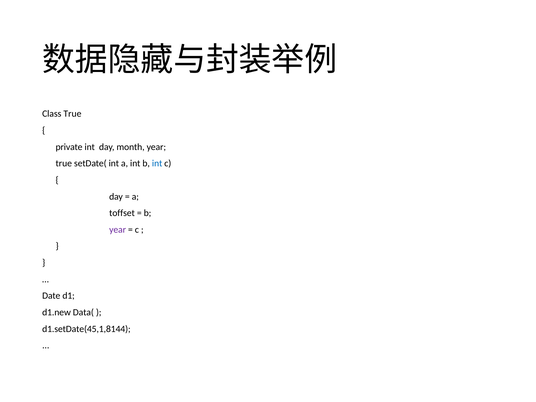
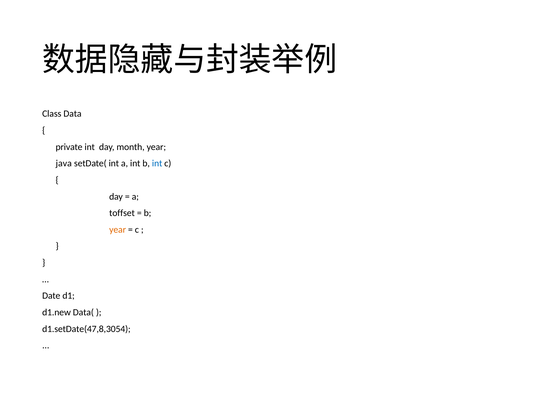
Class True: True -> Data
true at (64, 163): true -> java
year at (118, 230) colour: purple -> orange
d1.setDate(45,1,8144: d1.setDate(45,1,8144 -> d1.setDate(47,8,3054
